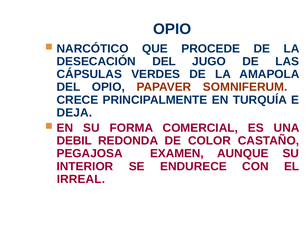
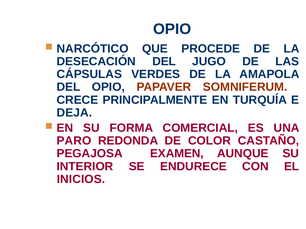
DEBIL: DEBIL -> PARO
IRREAL: IRREAL -> INICIOS
